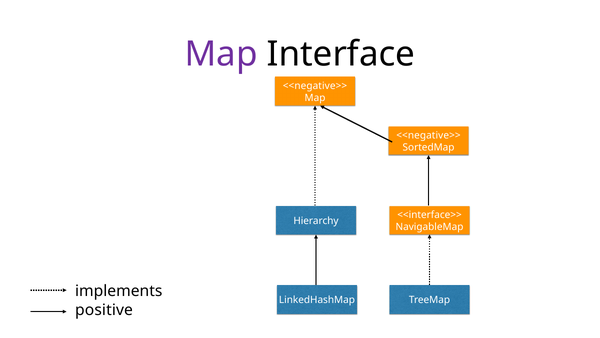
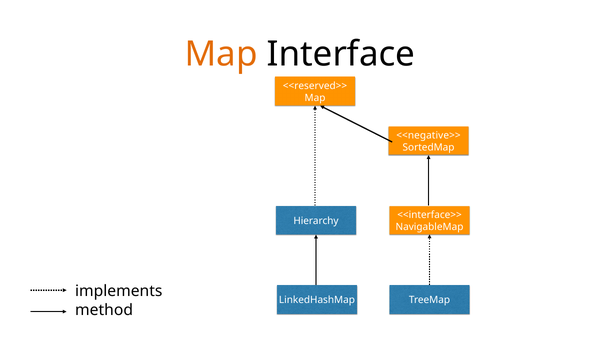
Map at (221, 54) colour: purple -> orange
<<negative>> at (315, 86): <<negative>> -> <<reserved>>
positive: positive -> method
